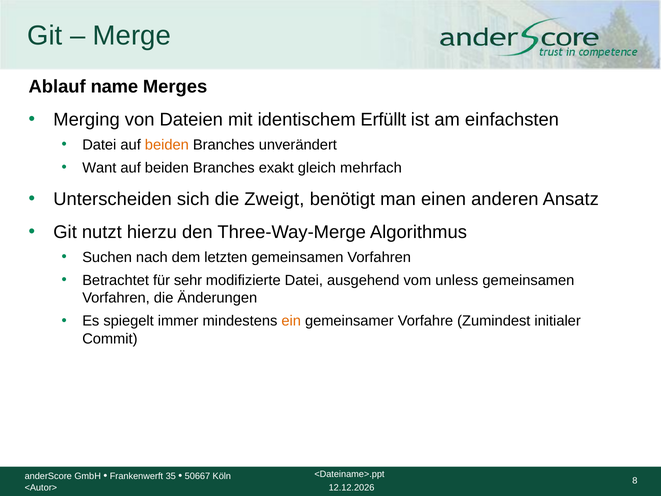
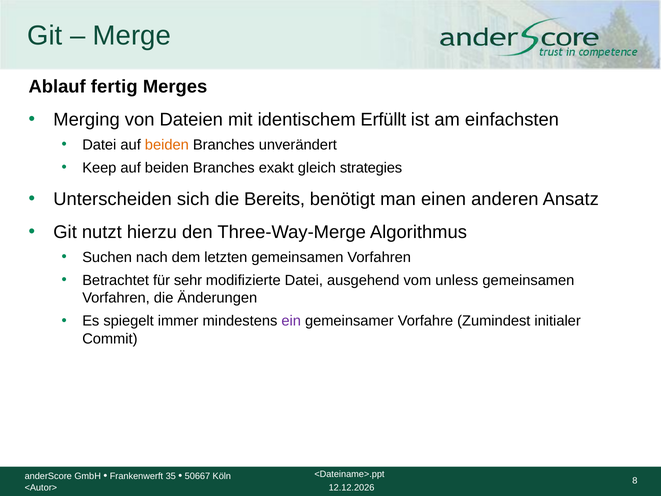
name: name -> fertig
Want: Want -> Keep
mehrfach: mehrfach -> strategies
Zweigt: Zweigt -> Bereits
ein colour: orange -> purple
